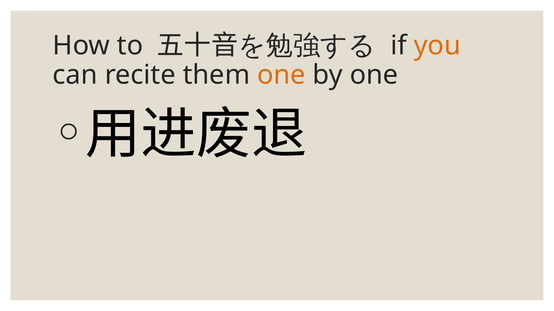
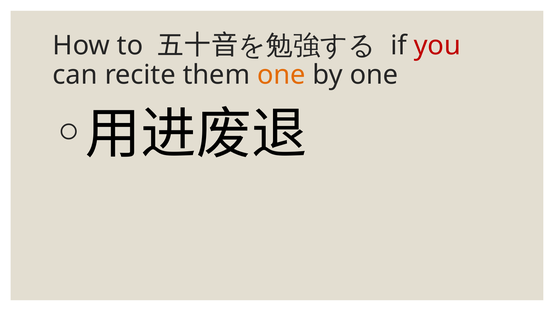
you colour: orange -> red
